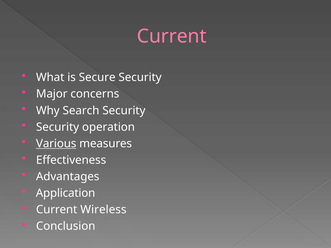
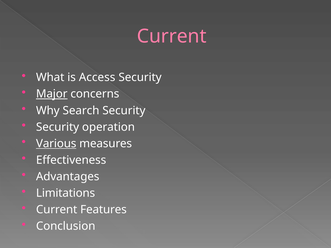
Secure: Secure -> Access
Major underline: none -> present
Application: Application -> Limitations
Wireless: Wireless -> Features
